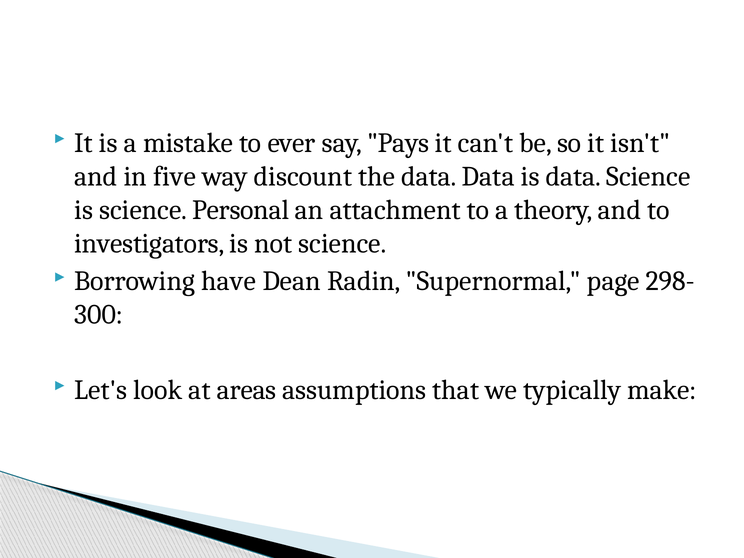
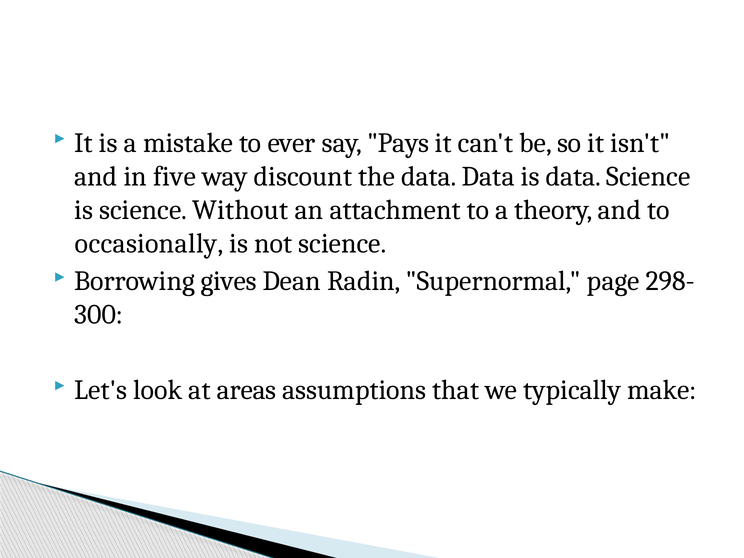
Personal: Personal -> Without
investigators: investigators -> occasionally
have: have -> gives
